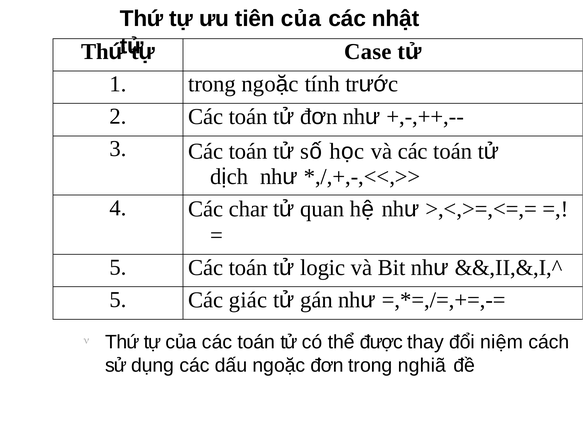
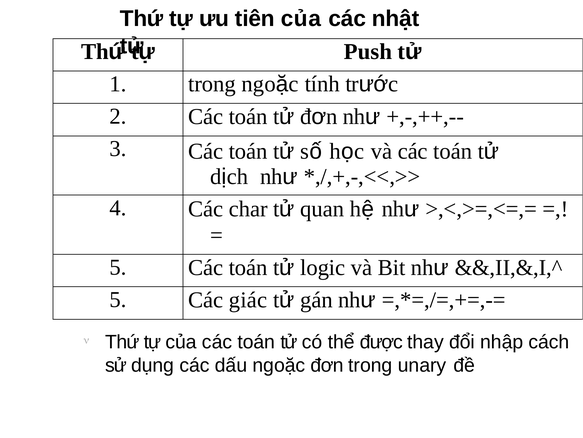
Case: Case -> Push
niệm: niệm -> nhập
nghiã: nghiã -> unary
